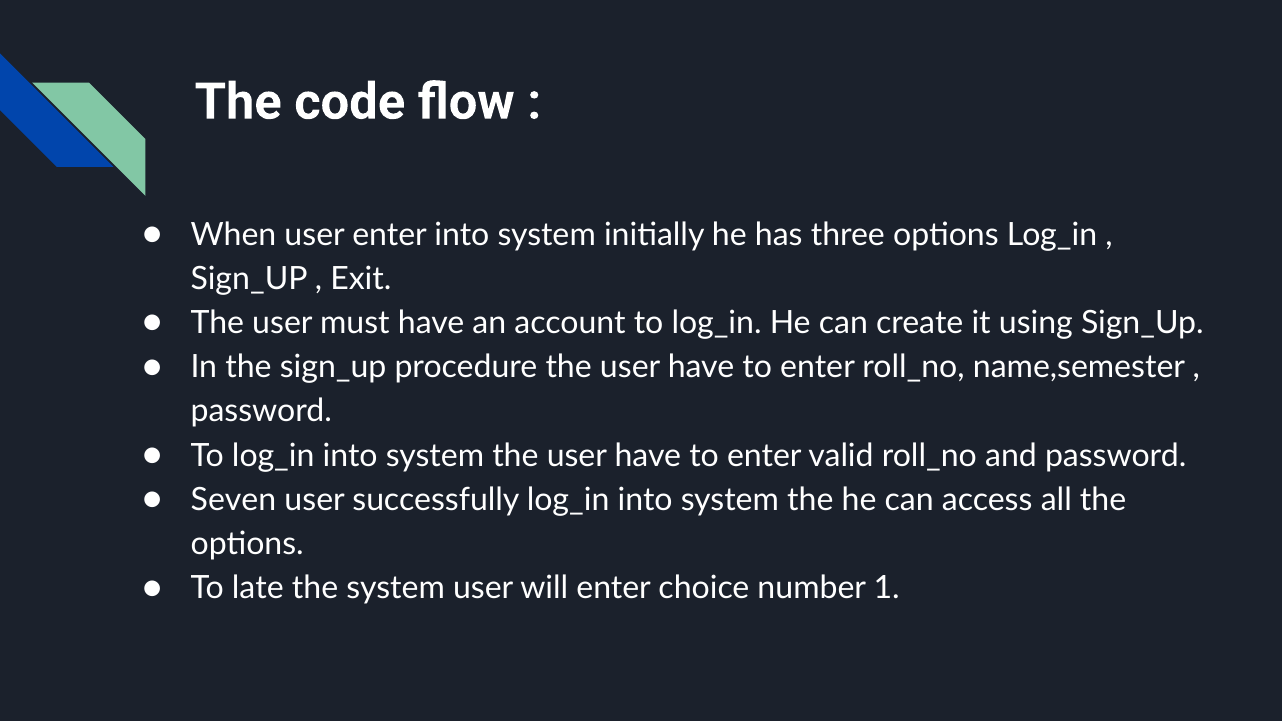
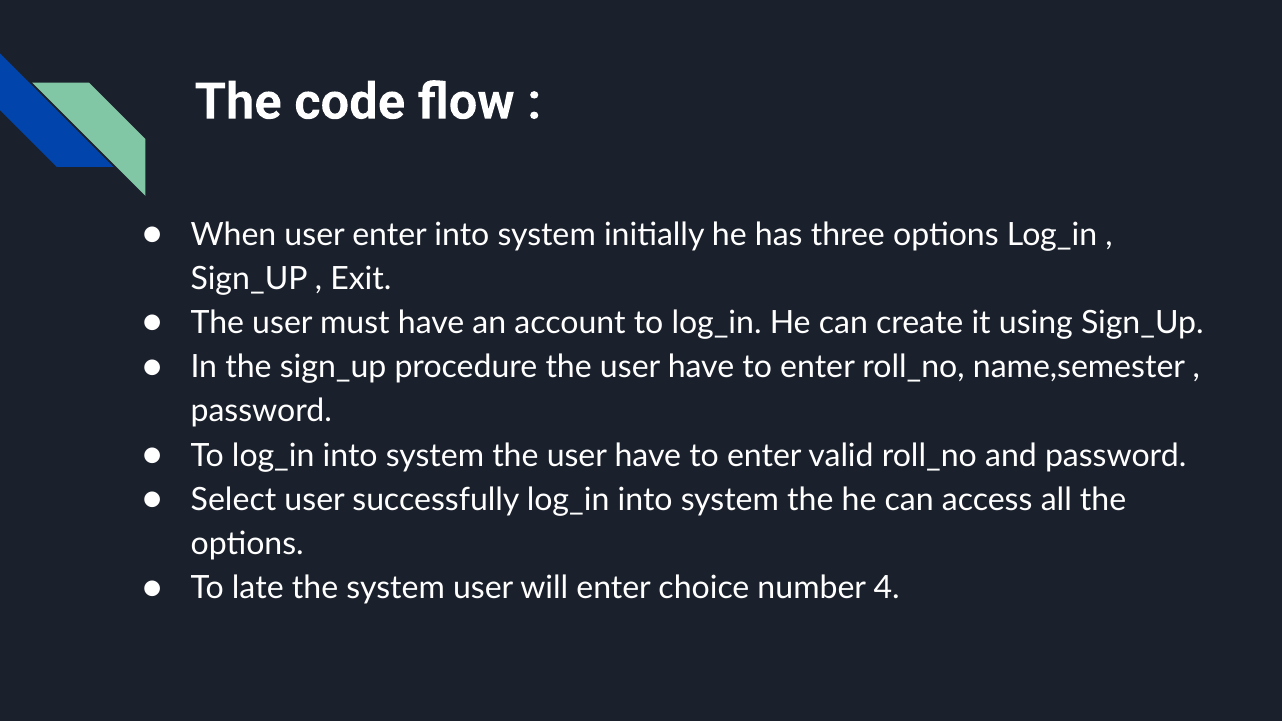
Seven: Seven -> Select
1: 1 -> 4
